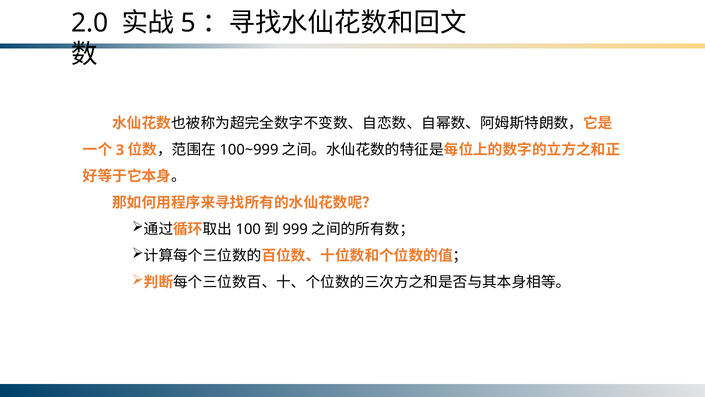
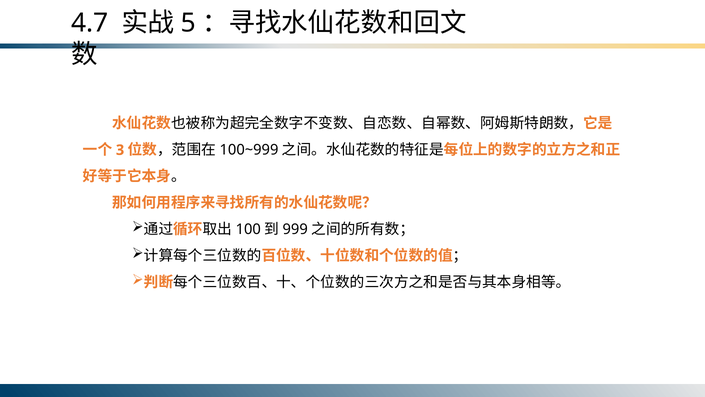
2.0: 2.0 -> 4.7
